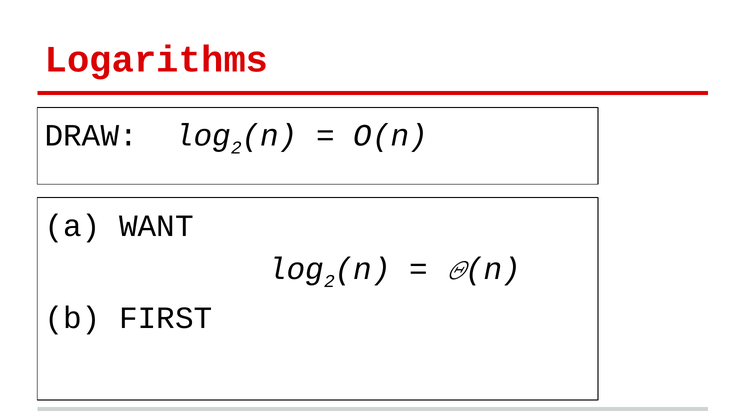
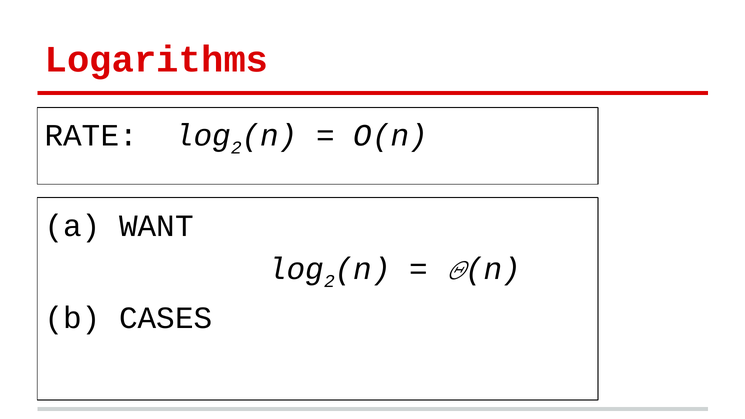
DRAW: DRAW -> RATE
FIRST: FIRST -> CASES
